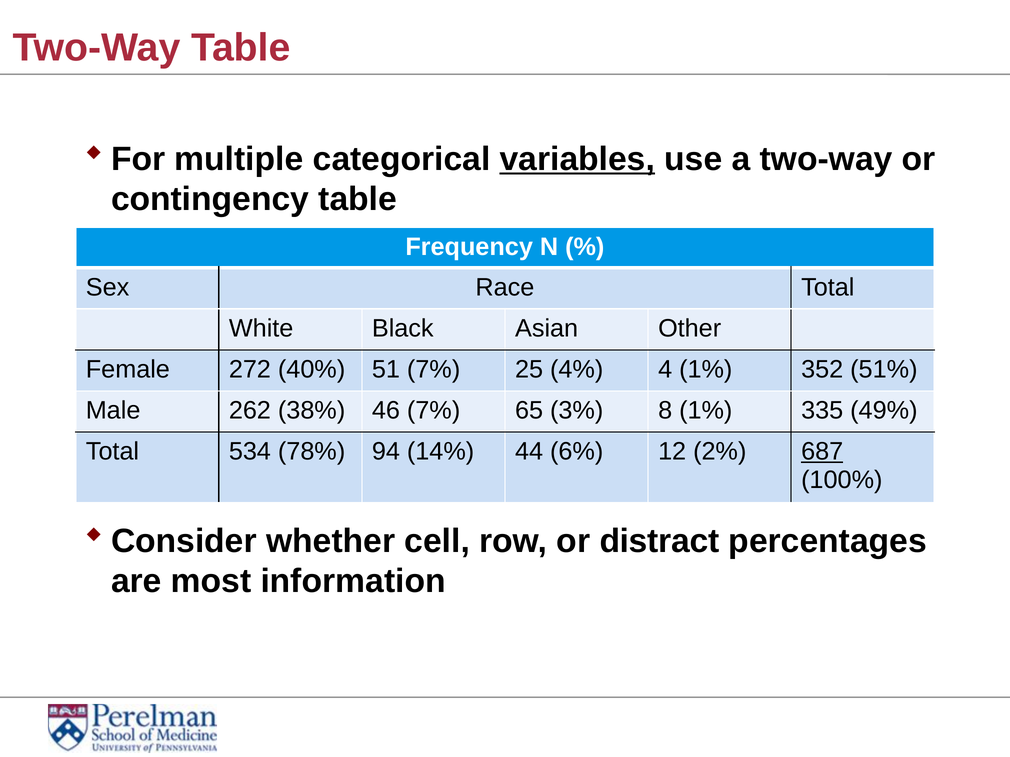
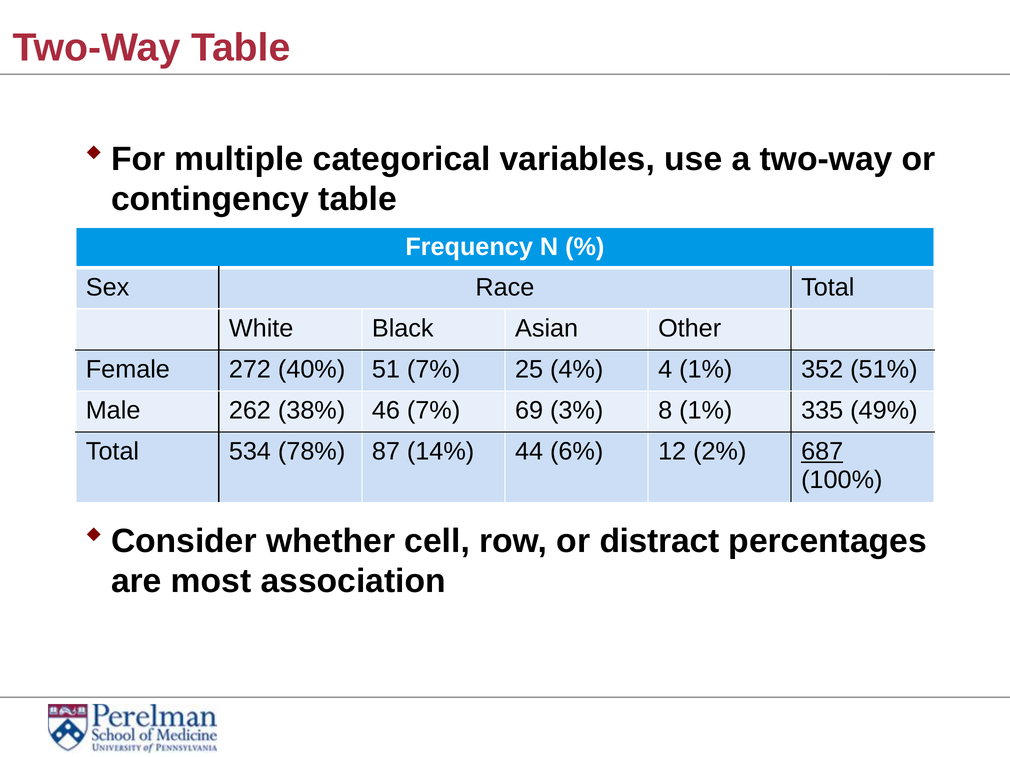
variables underline: present -> none
65: 65 -> 69
94: 94 -> 87
information: information -> association
